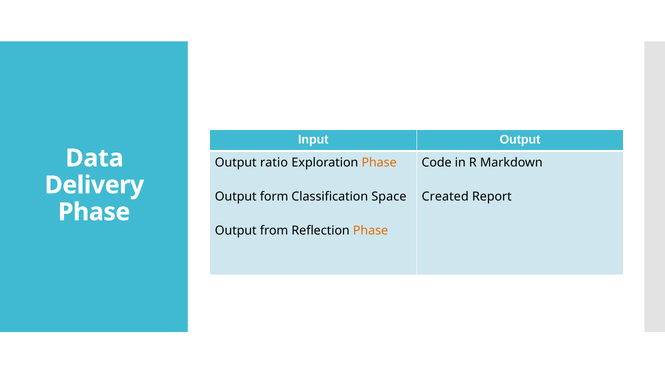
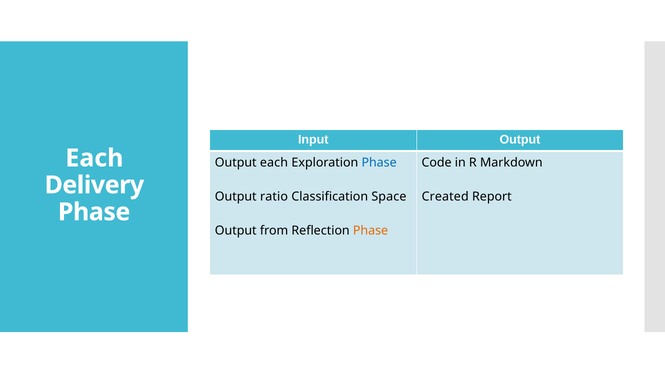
Data at (95, 158): Data -> Each
Output ratio: ratio -> each
Phase at (379, 163) colour: orange -> blue
form: form -> ratio
